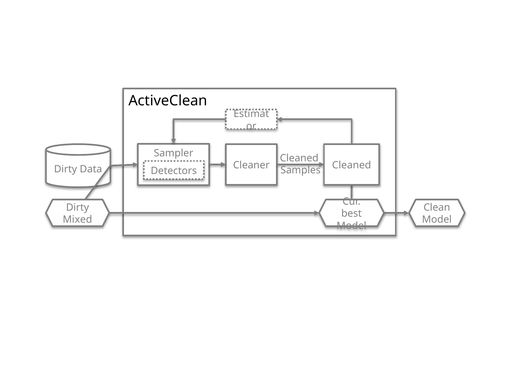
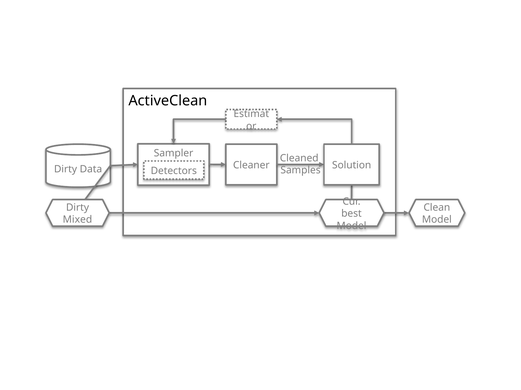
Cleaned at (352, 165): Cleaned -> Solution
